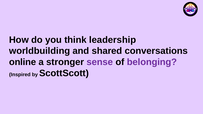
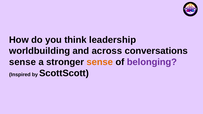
shared: shared -> across
online at (23, 62): online -> sense
sense at (100, 62) colour: purple -> orange
